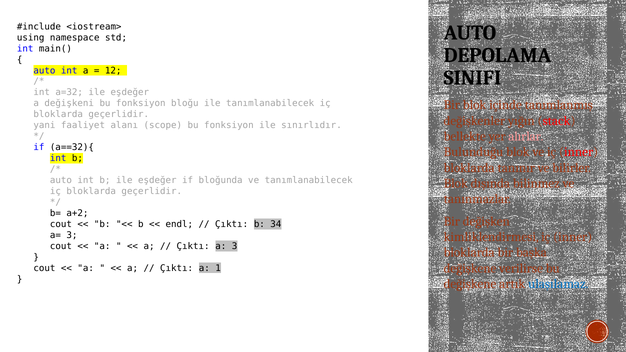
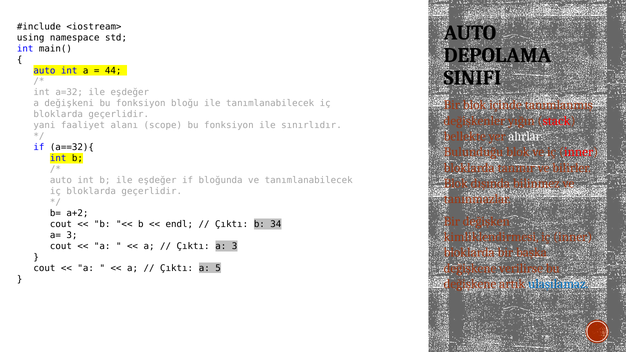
12: 12 -> 44
alırlar colour: pink -> white
1: 1 -> 5
